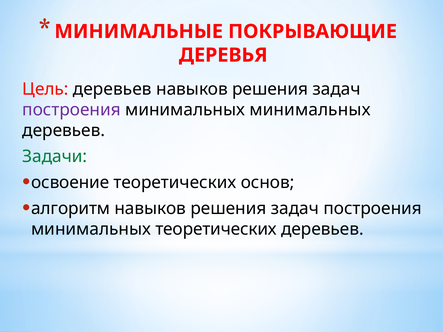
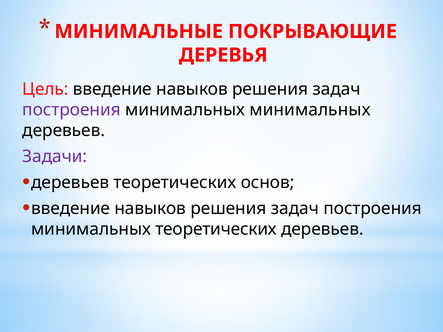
Цель деревьев: деревьев -> введение
Задачи colour: green -> purple
освоение at (70, 183): освоение -> деревьев
алгоритм at (71, 209): алгоритм -> введение
